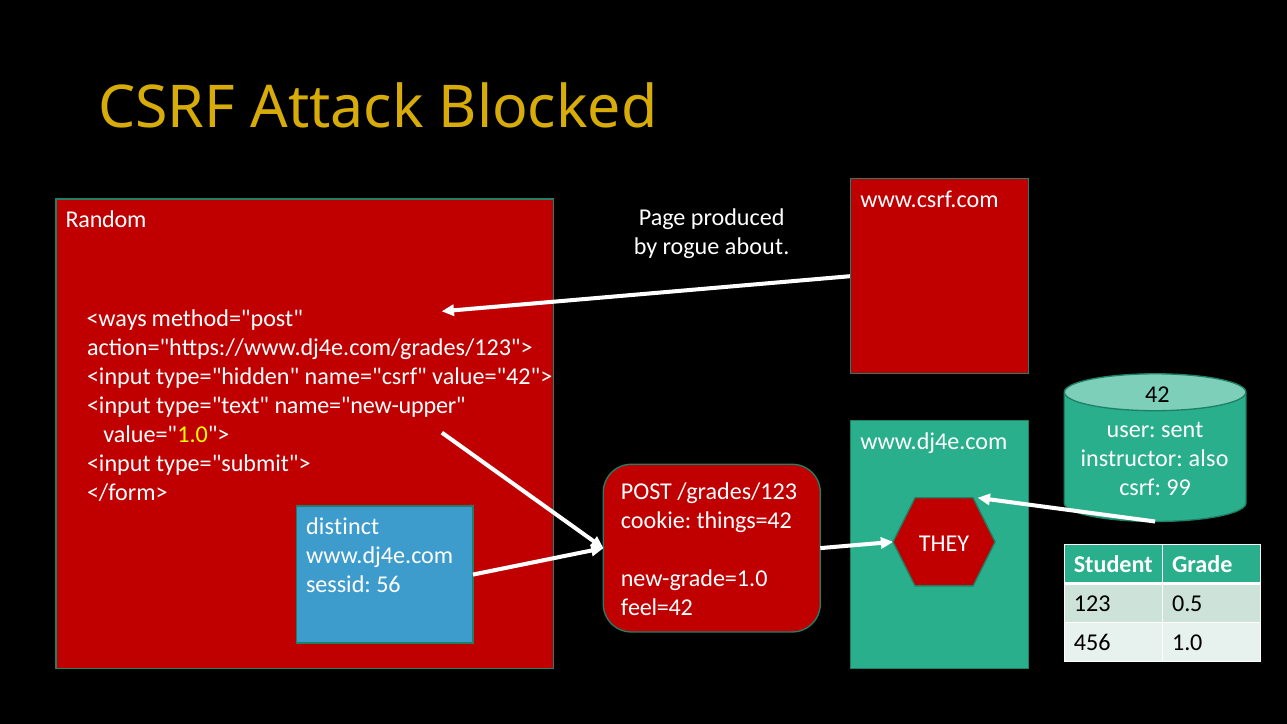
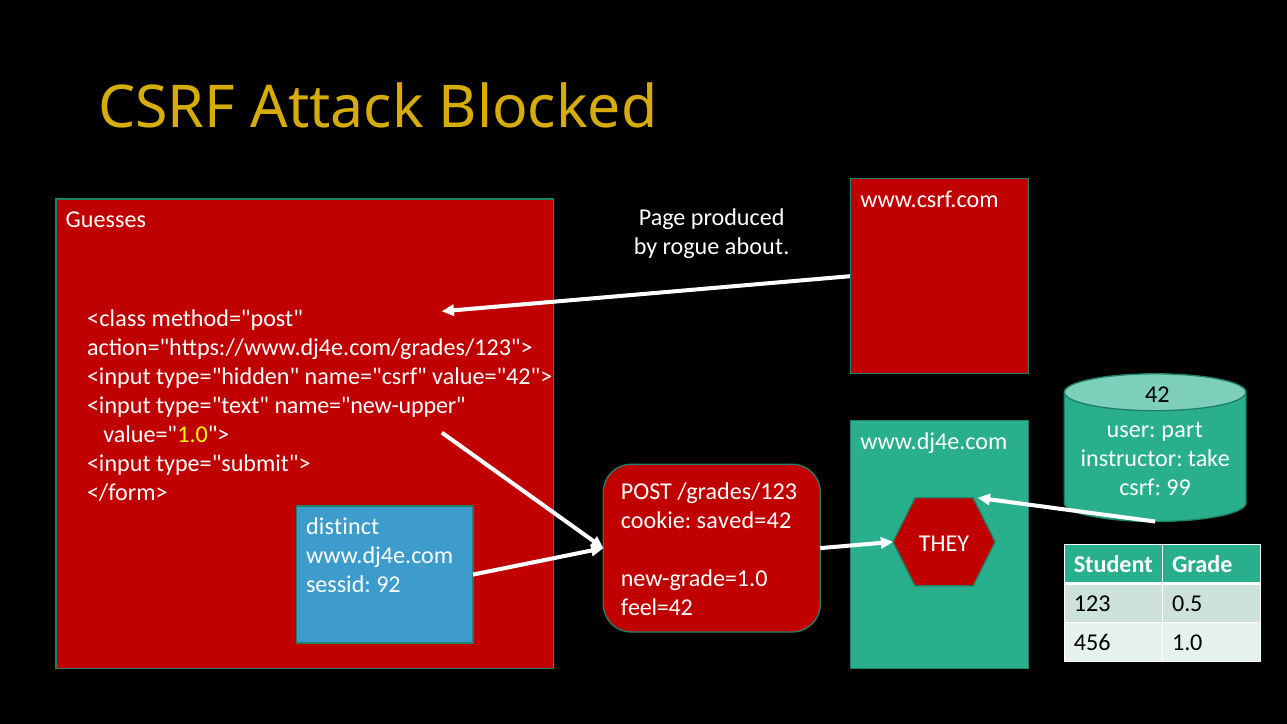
Random: Random -> Guesses
<ways: <ways -> <class
sent: sent -> part
also: also -> take
things=42: things=42 -> saved=42
56: 56 -> 92
